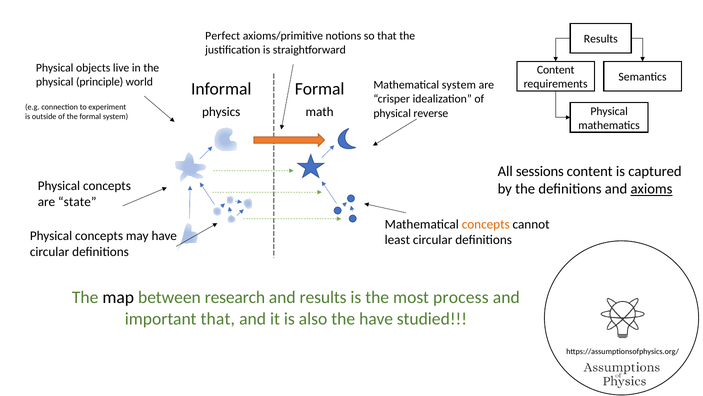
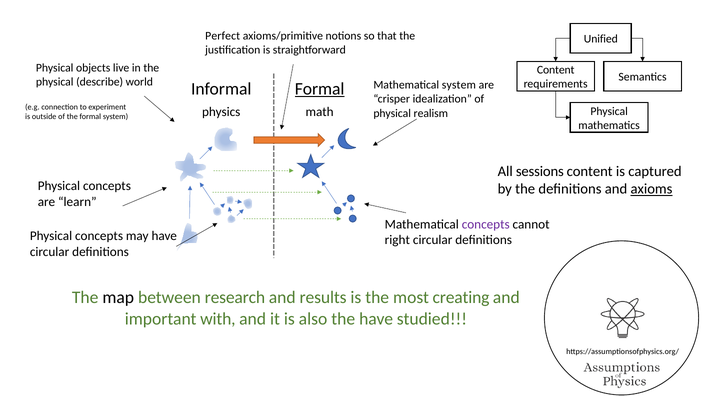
Results at (601, 39): Results -> Unified
principle: principle -> describe
Formal at (320, 89) underline: none -> present
reverse: reverse -> realism
state: state -> learn
concepts at (486, 224) colour: orange -> purple
least: least -> right
process: process -> creating
important that: that -> with
